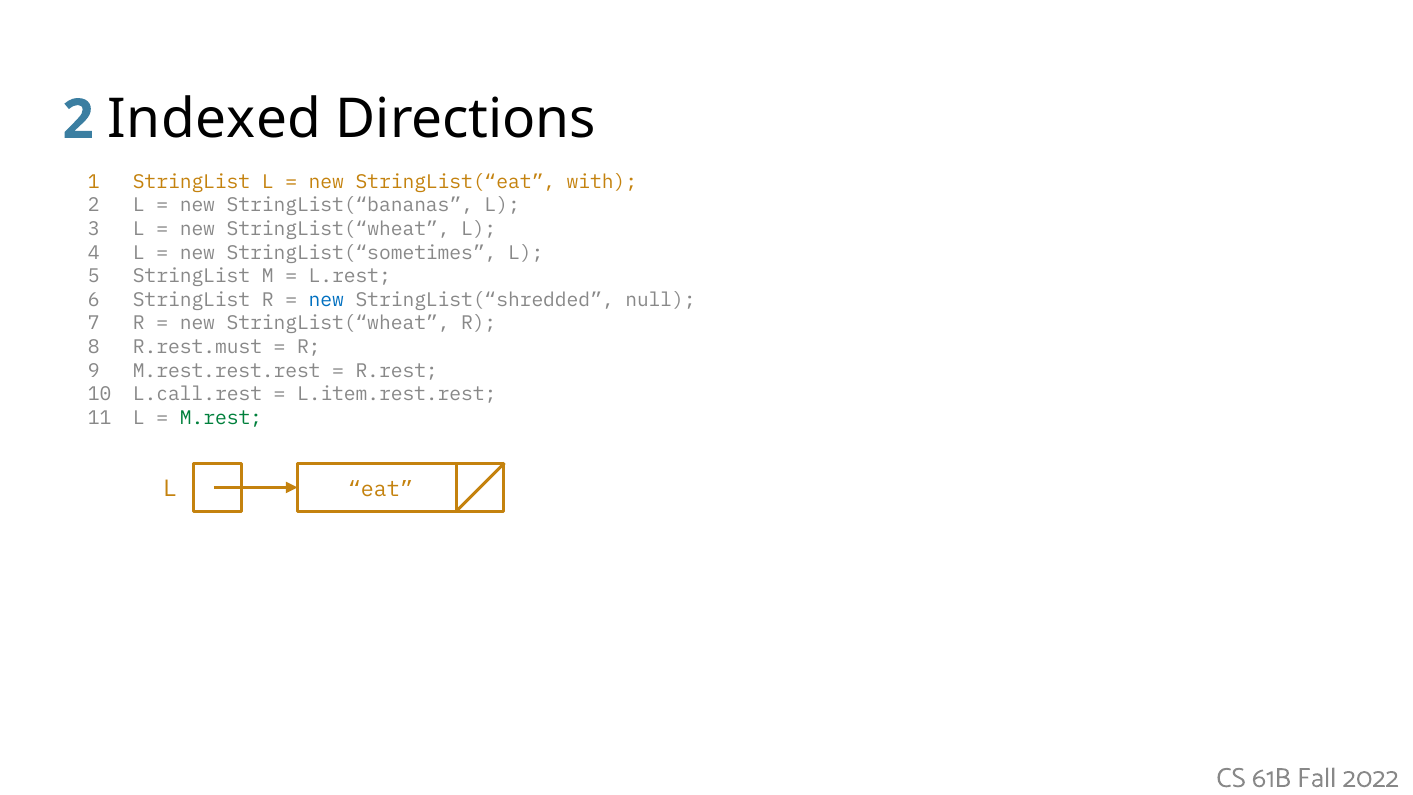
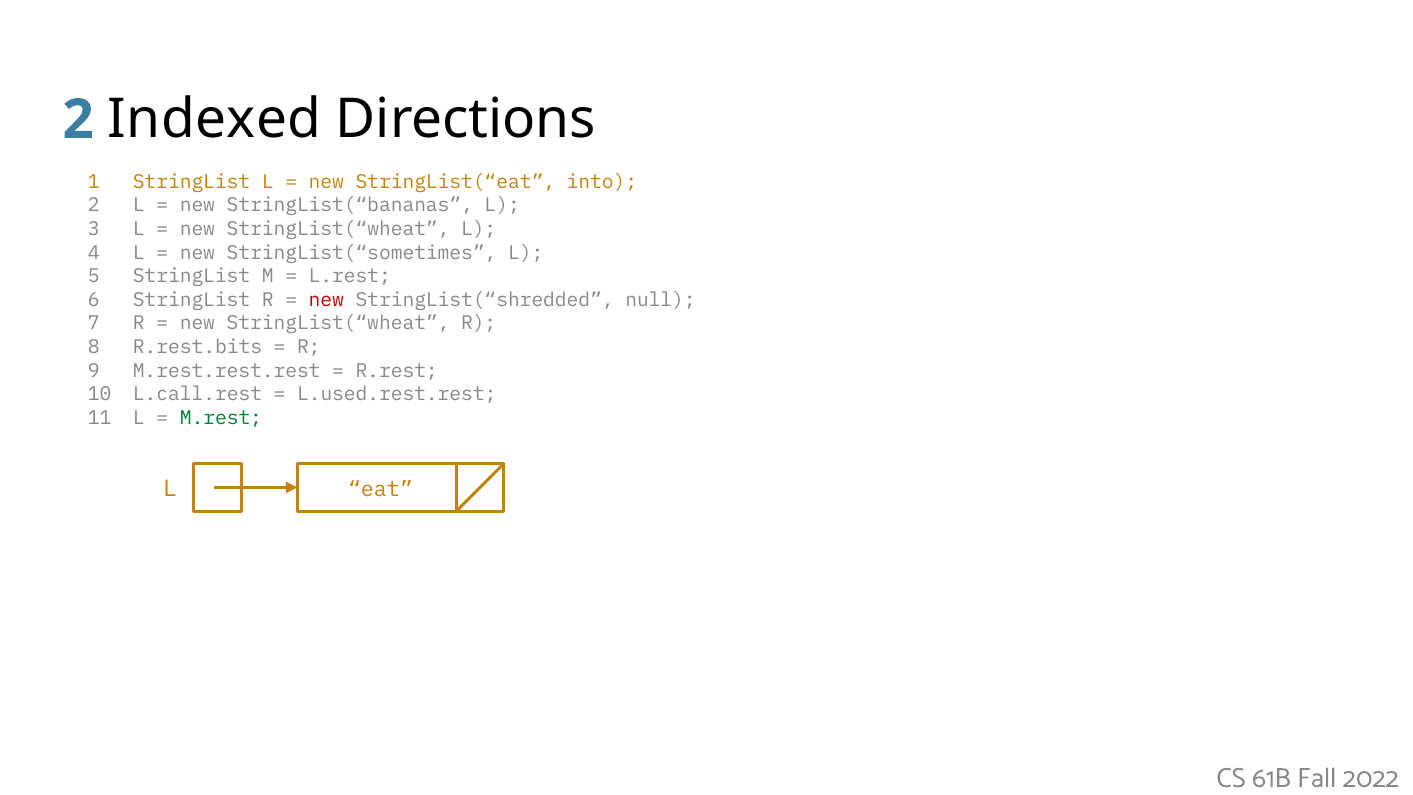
with: with -> into
new at (326, 300) colour: blue -> red
R.rest.must: R.rest.must -> R.rest.bits
L.item.rest.rest: L.item.rest.rest -> L.used.rest.rest
